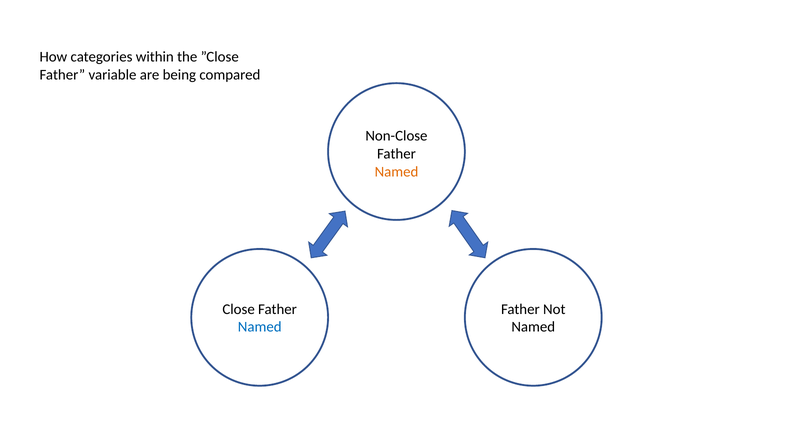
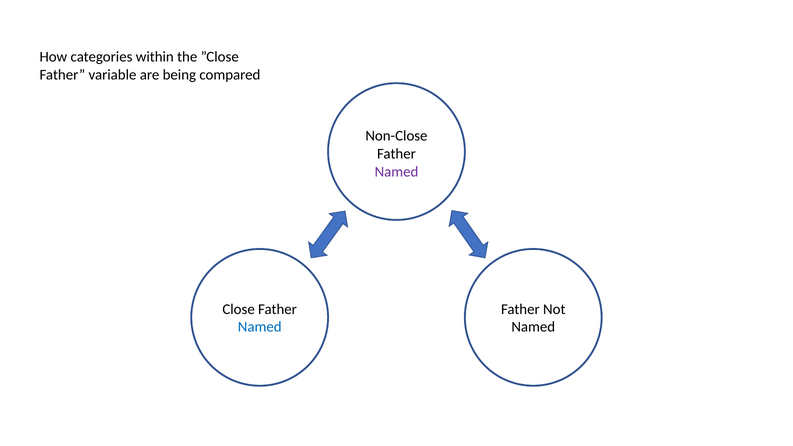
Named at (397, 172) colour: orange -> purple
